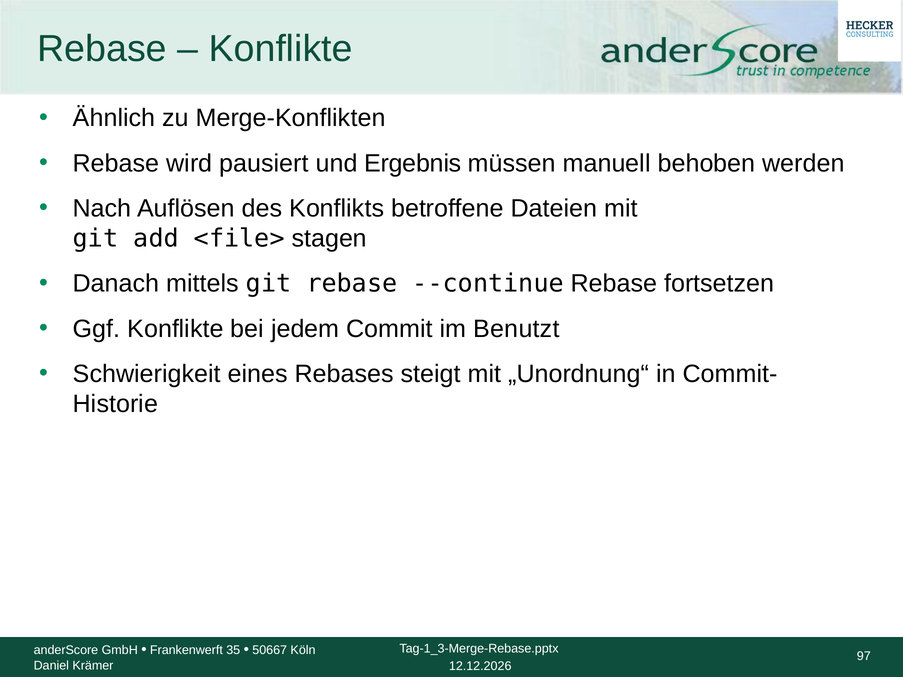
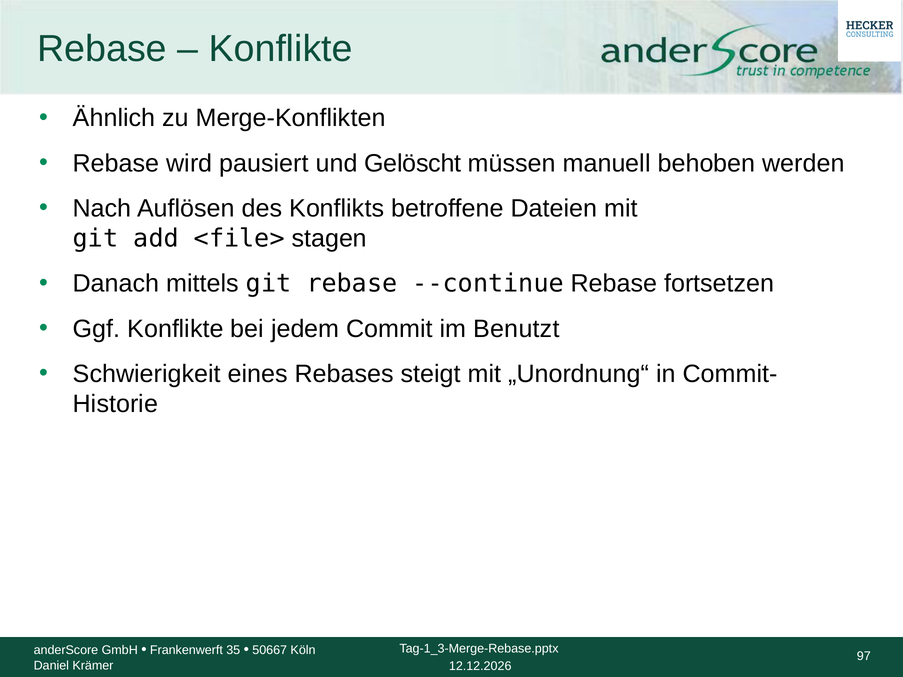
Ergebnis: Ergebnis -> Gelöscht
